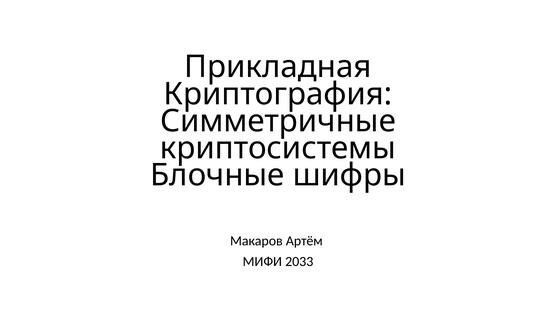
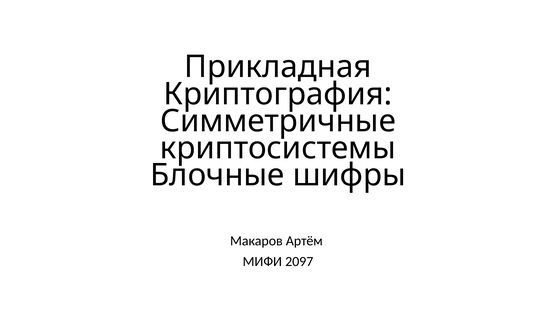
2033: 2033 -> 2097
